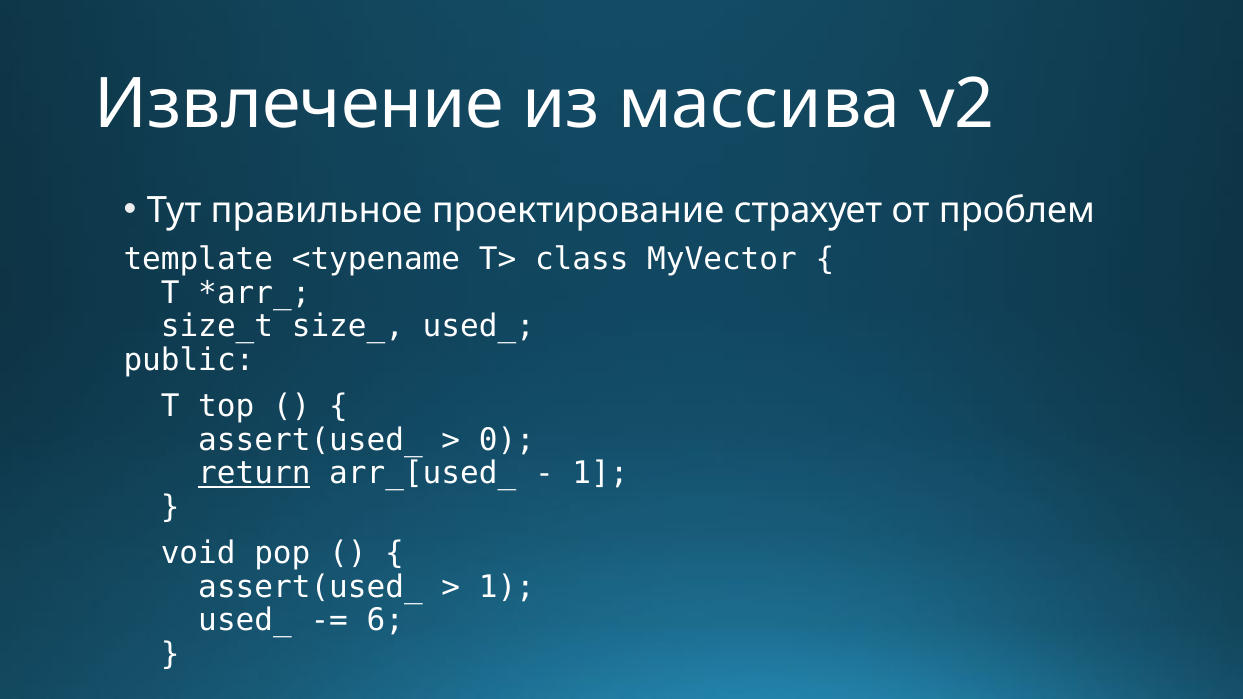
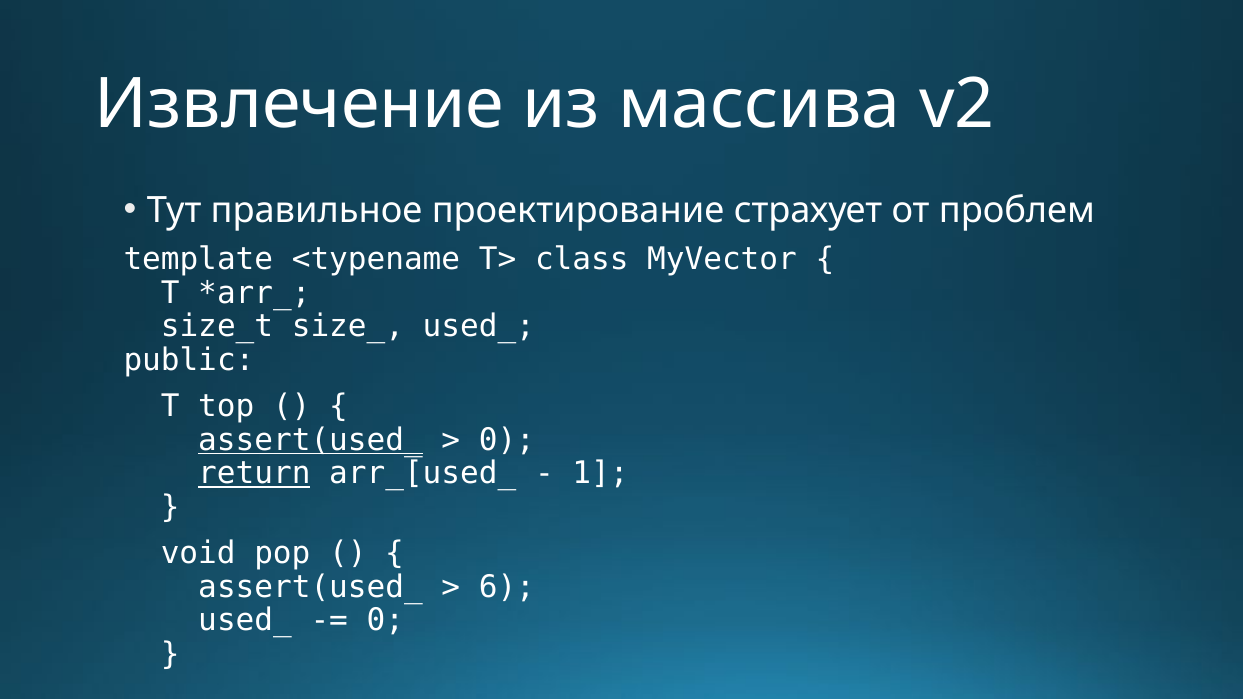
assert(used_ at (311, 440) underline: none -> present
1 at (507, 587): 1 -> 6
6 at (385, 621): 6 -> 0
